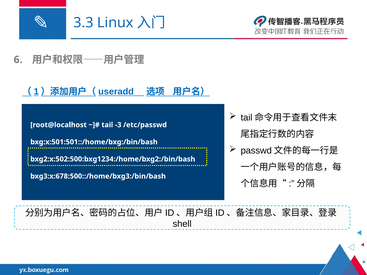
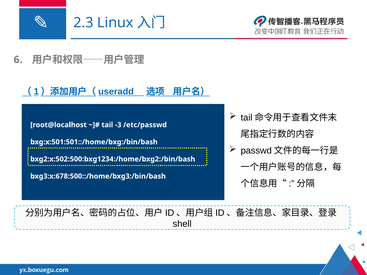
3.3: 3.3 -> 2.3
